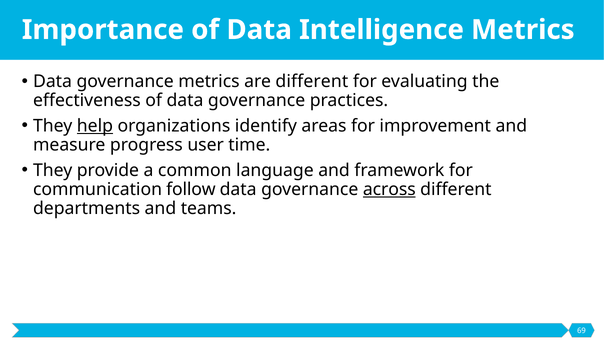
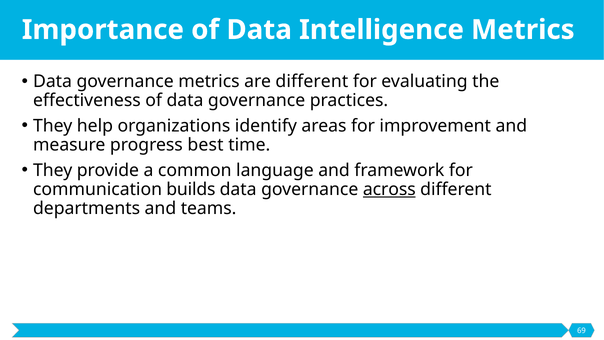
help underline: present -> none
user: user -> best
follow: follow -> builds
